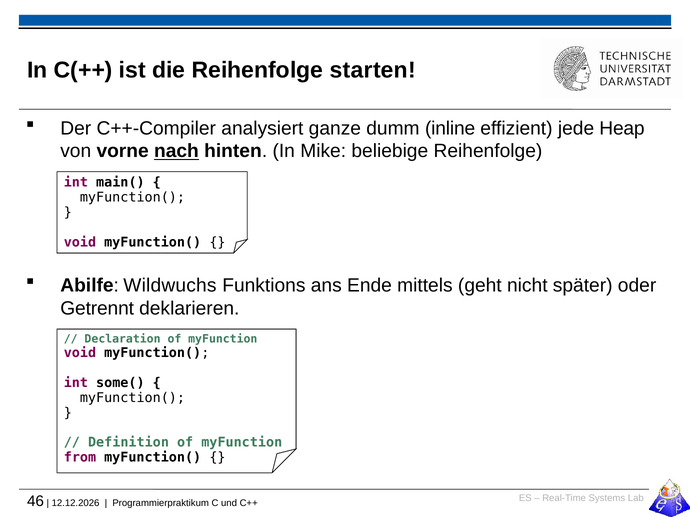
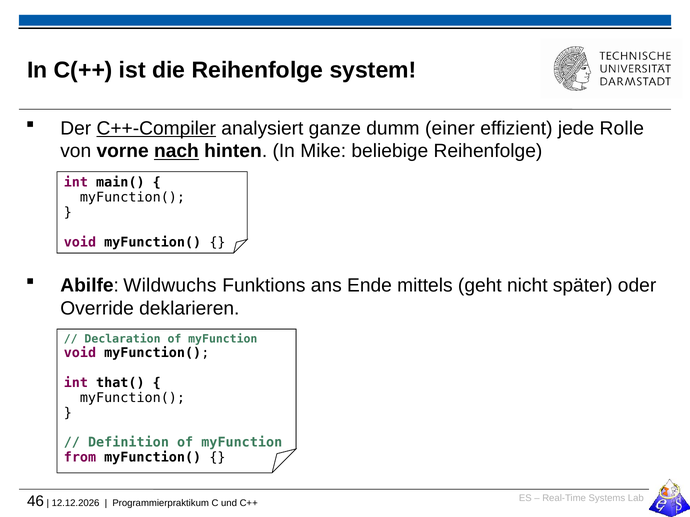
starten: starten -> system
C++-Compiler underline: none -> present
inline: inline -> einer
Heap: Heap -> Rolle
Getrennt: Getrennt -> Override
some(: some( -> that(
